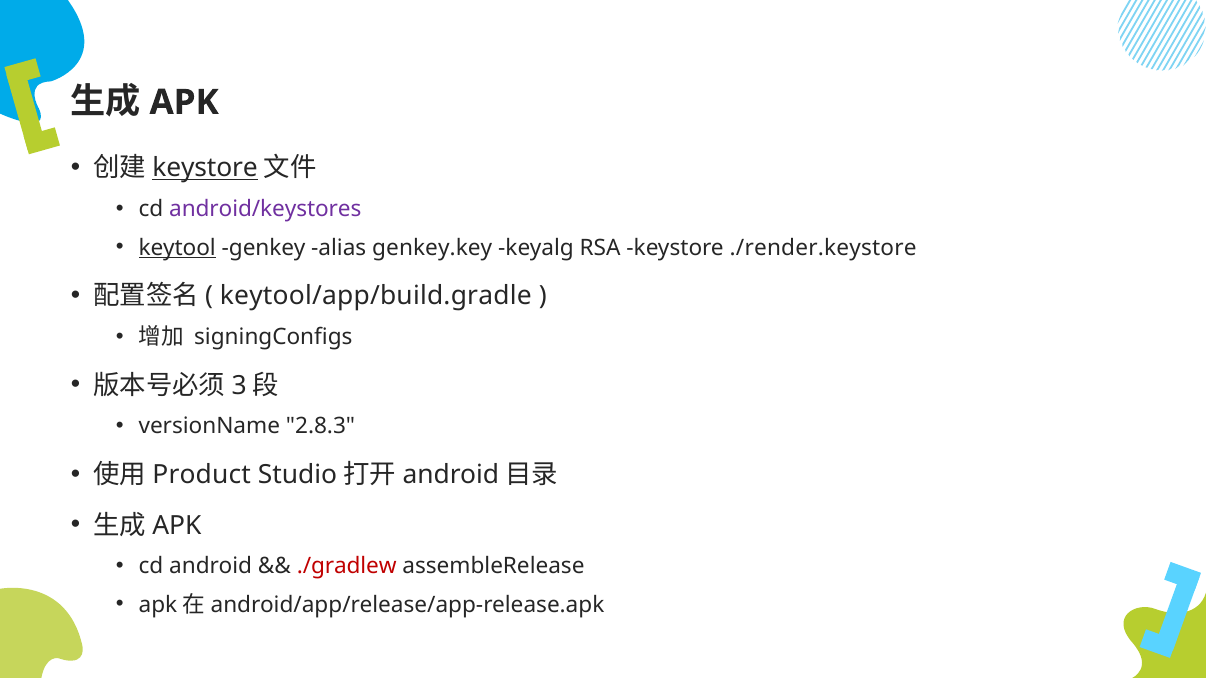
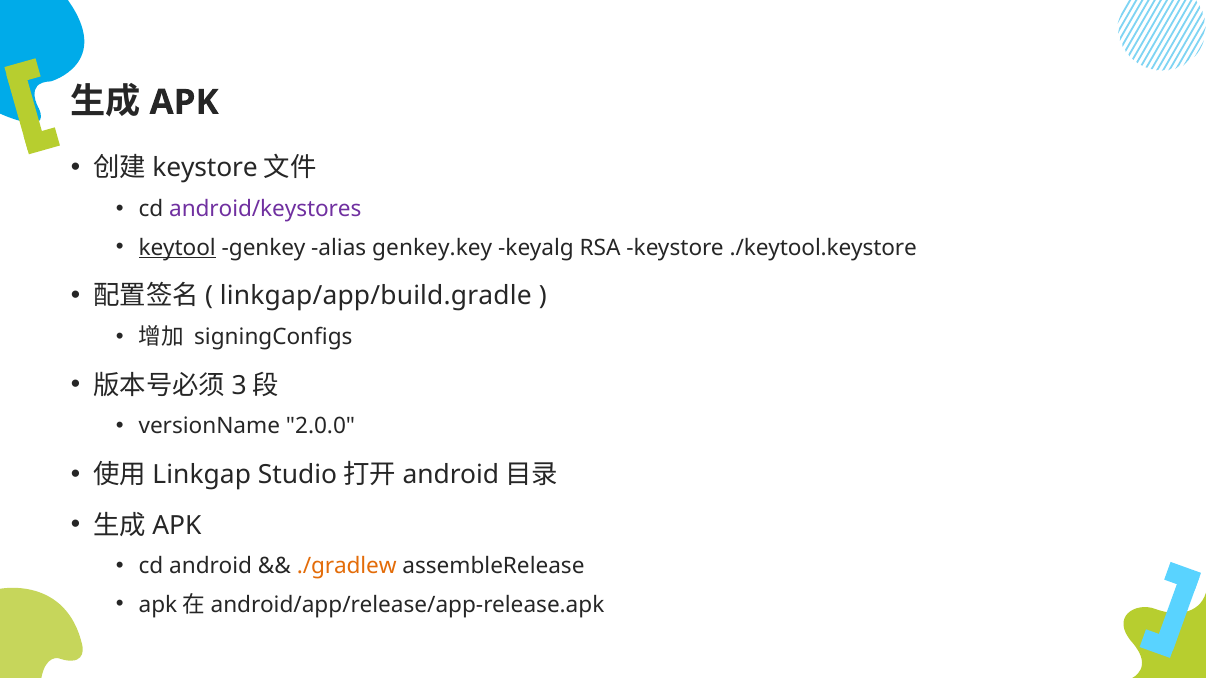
keystore at (205, 168) underline: present -> none
./render.keystore: ./render.keystore -> ./keytool.keystore
keytool/app/build.gradle: keytool/app/build.gradle -> linkgap/app/build.gradle
2.8.3: 2.8.3 -> 2.0.0
Product: Product -> Linkgap
./gradlew colour: red -> orange
